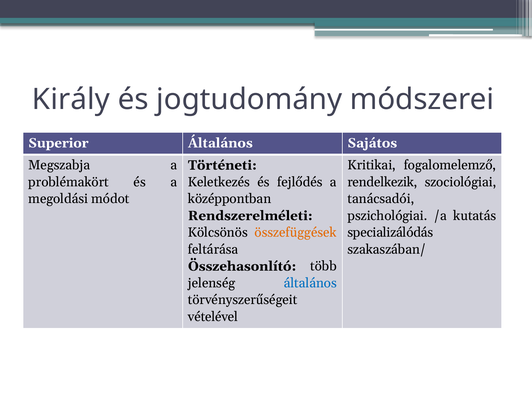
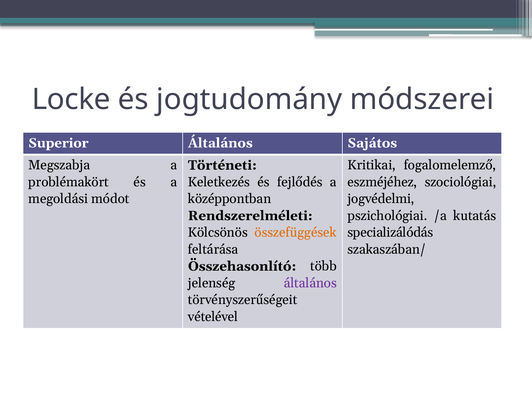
Király: Király -> Locke
rendelkezik: rendelkezik -> eszméjéhez
tanácsadói: tanácsadói -> jogvédelmi
általános at (310, 283) colour: blue -> purple
